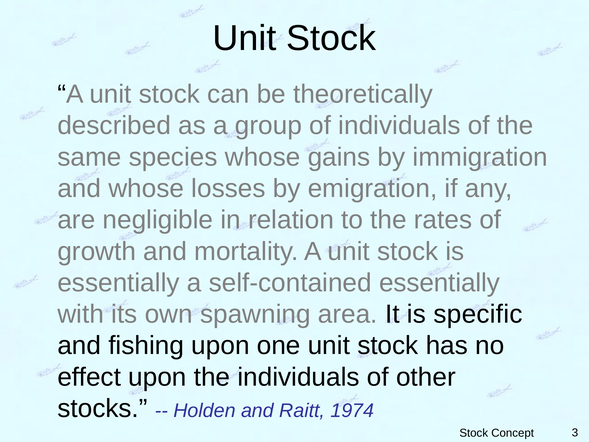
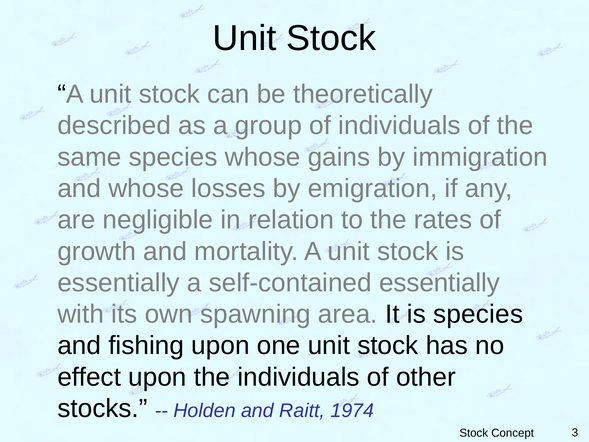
is specific: specific -> species
